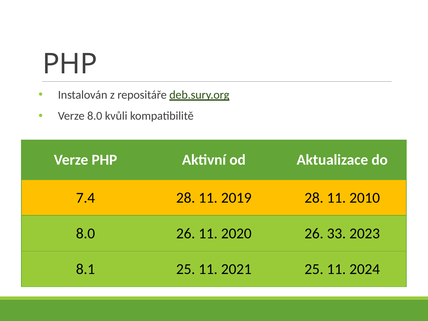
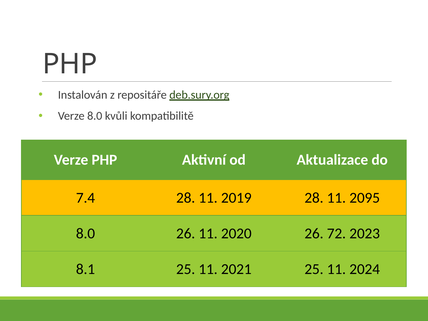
2010: 2010 -> 2095
33: 33 -> 72
